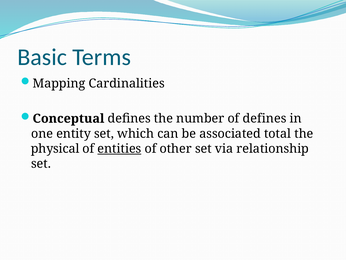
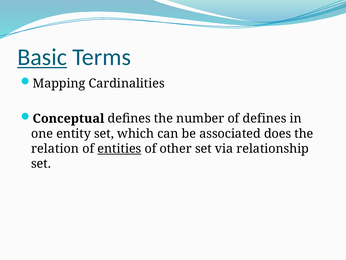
Basic underline: none -> present
total: total -> does
physical: physical -> relation
